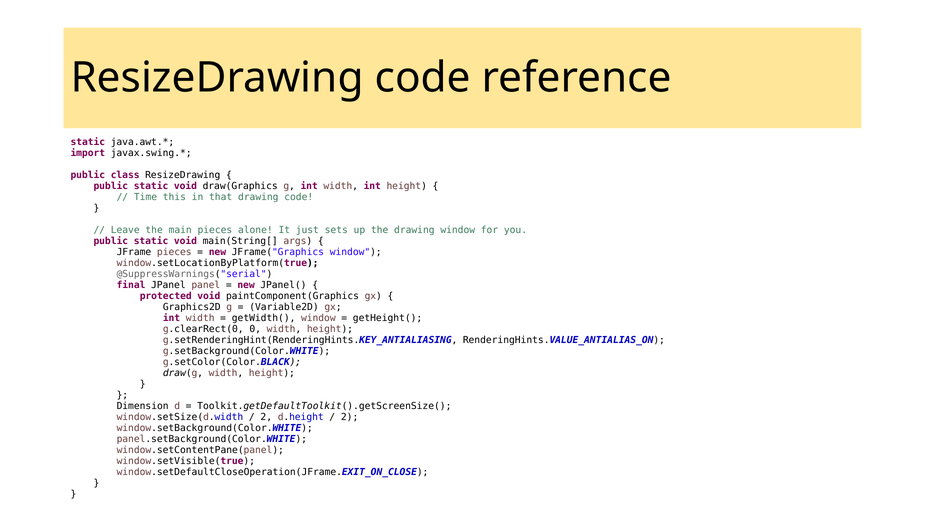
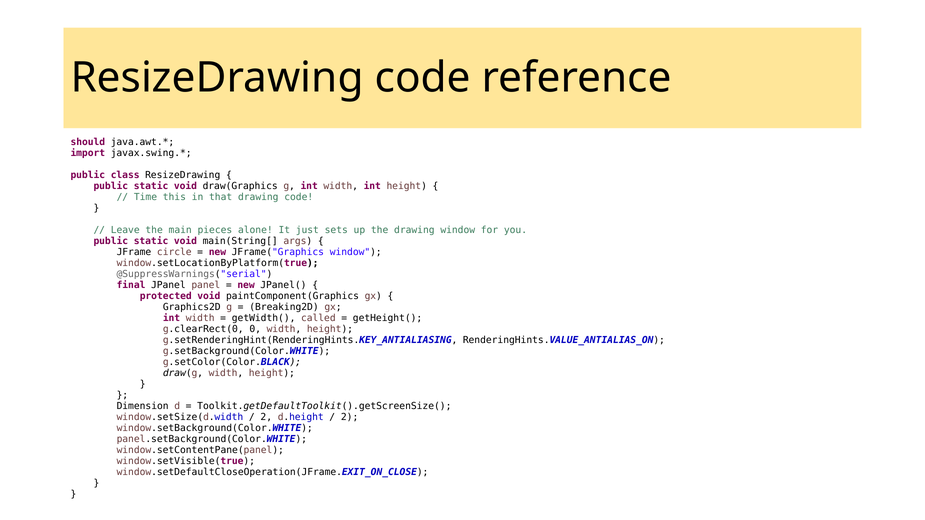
static at (88, 142): static -> should
JFrame pieces: pieces -> circle
Variable2D: Variable2D -> Breaking2D
getWidth( window: window -> called
